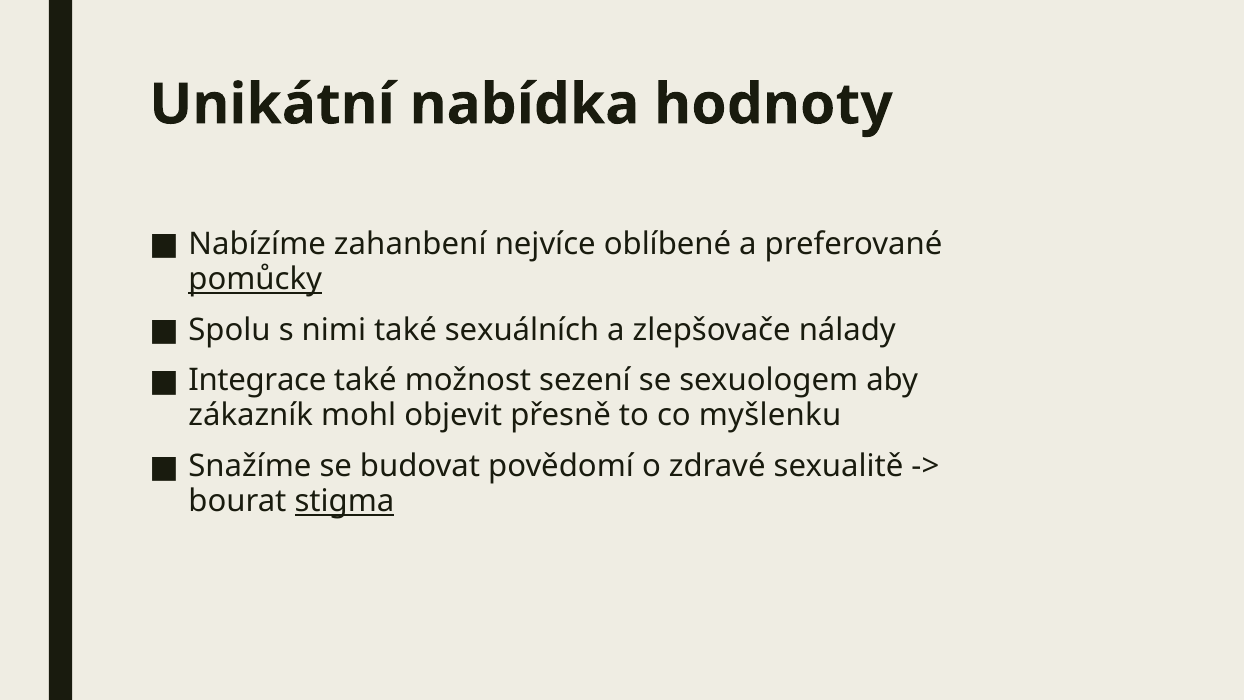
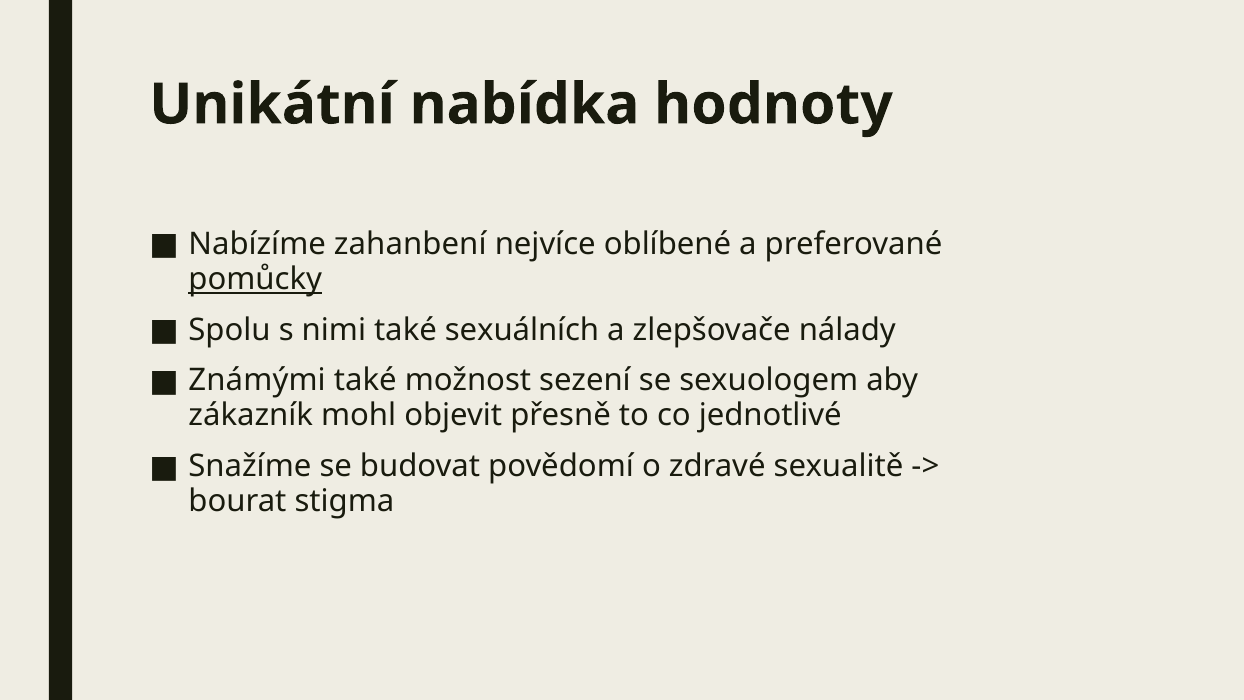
Integrace: Integrace -> Známými
myšlenku: myšlenku -> jednotlivé
stigma underline: present -> none
